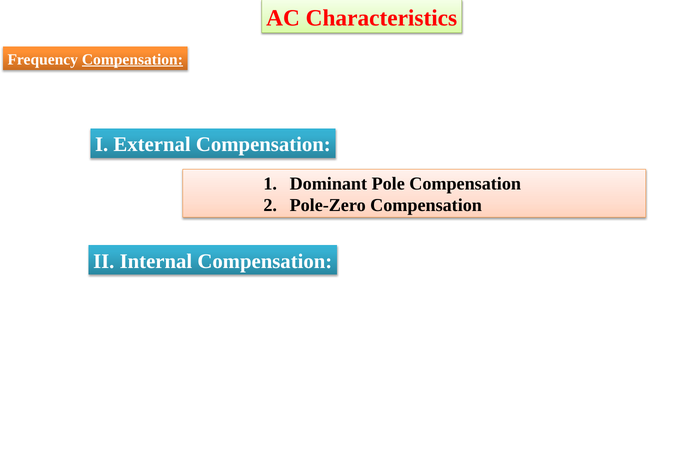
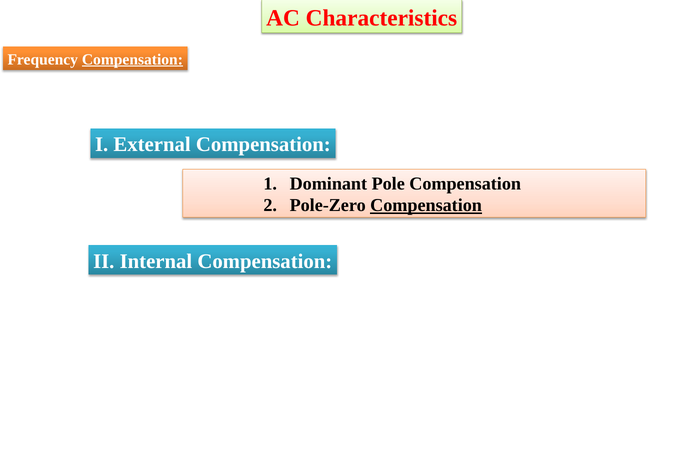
Compensation at (426, 205) underline: none -> present
